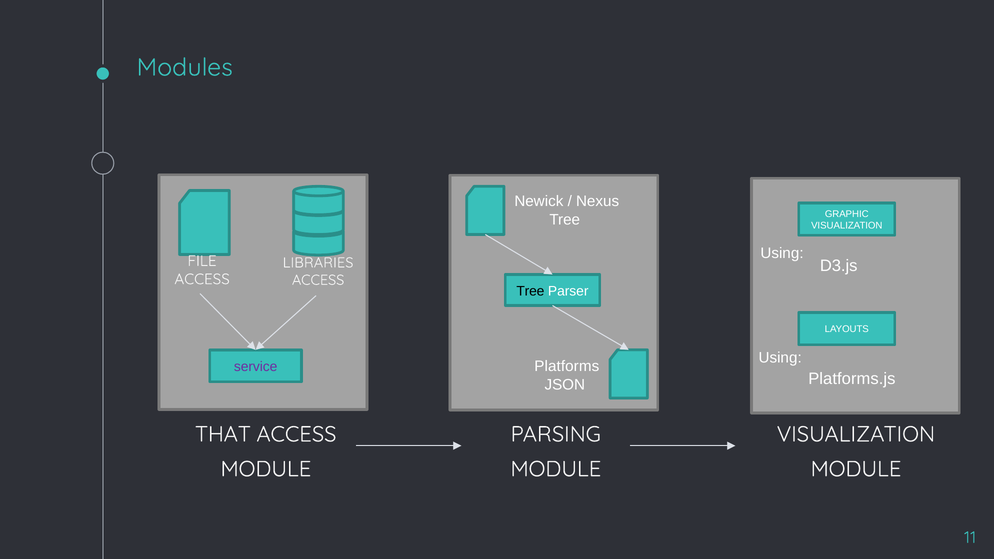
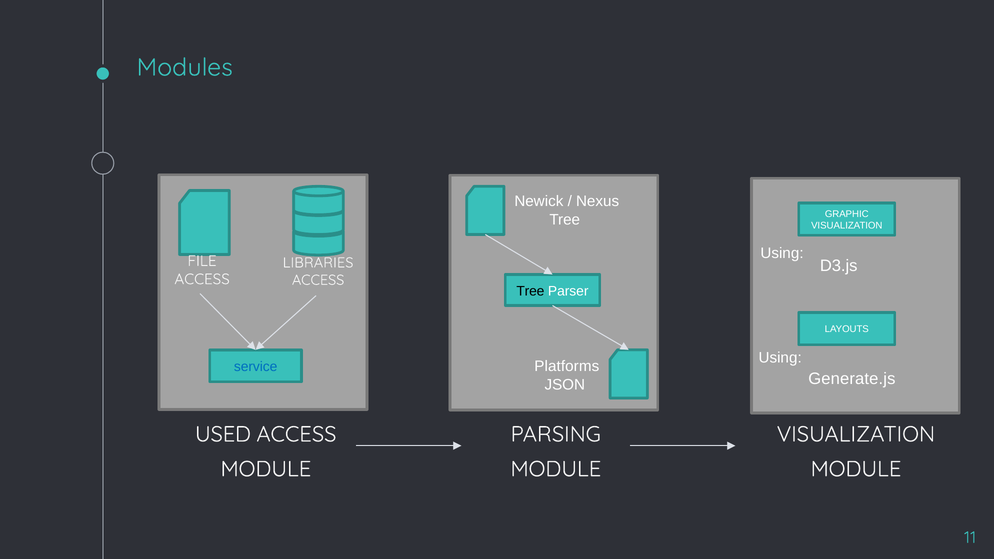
service colour: purple -> blue
Platforms.js: Platforms.js -> Generate.js
THAT: THAT -> USED
